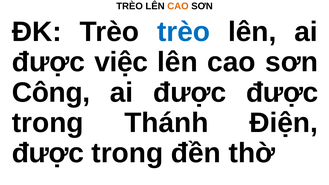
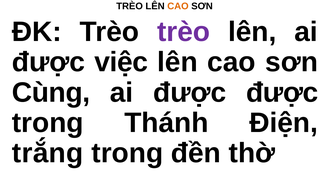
trèo at (184, 32) colour: blue -> purple
Công: Công -> Cùng
được at (48, 153): được -> trắng
